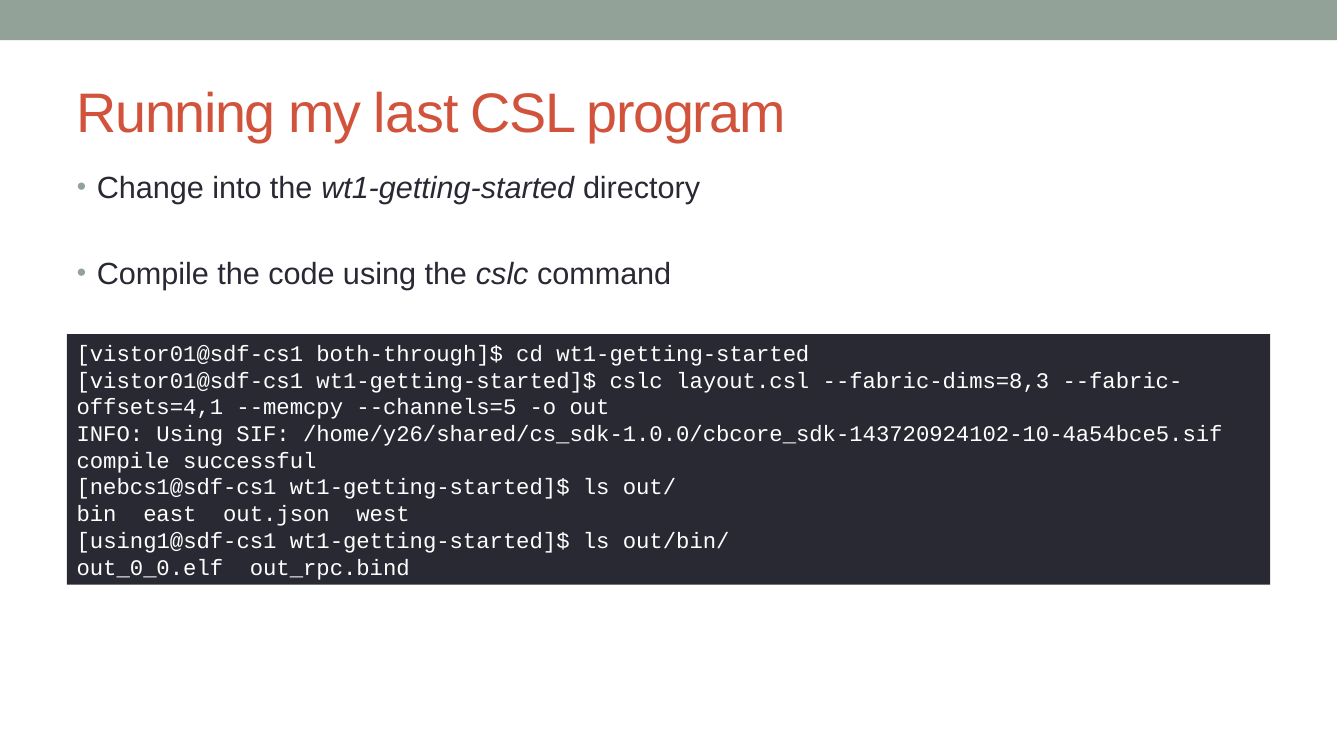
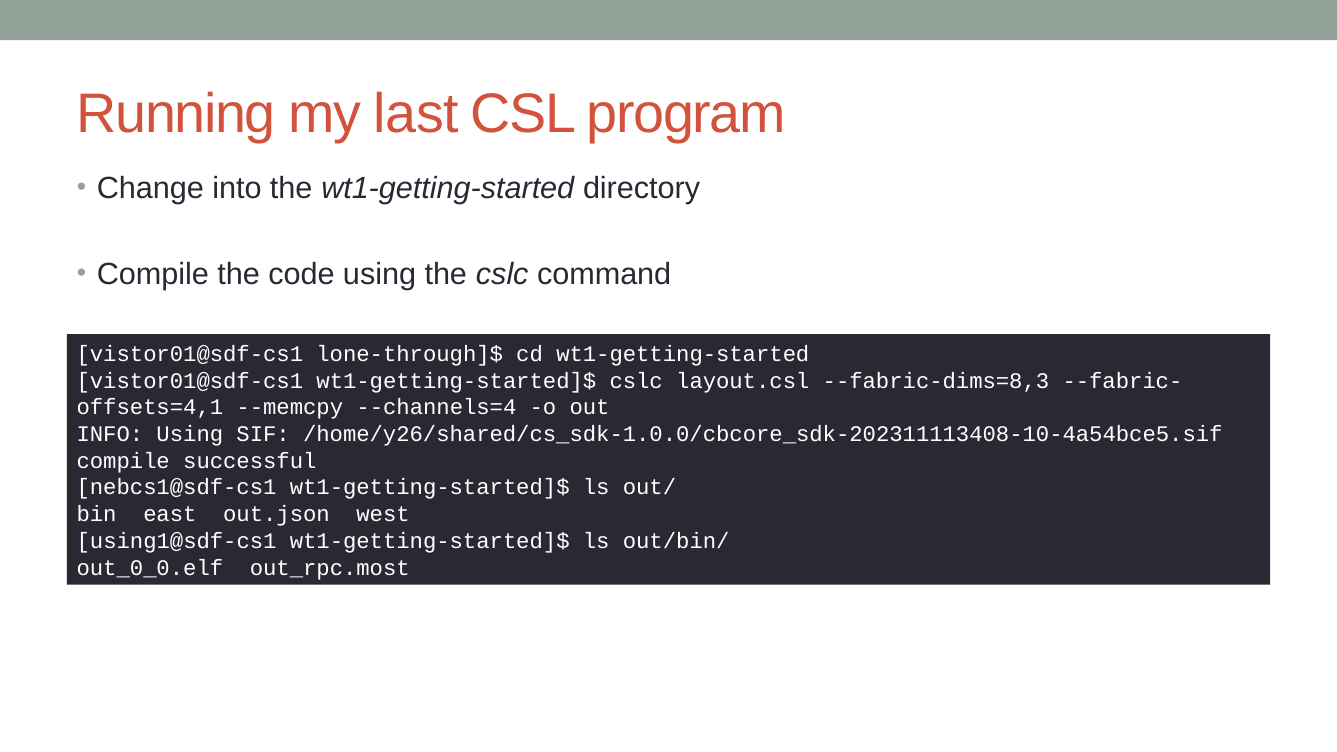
both-through]$: both-through]$ -> lone-through]$
--channels=5: --channels=5 -> --channels=4
/home/y26/shared/cs_sdk-1.0.0/cbcore_sdk-143720924102-10-4a54bce5.sif: /home/y26/shared/cs_sdk-1.0.0/cbcore_sdk-143720924102-10-4a54bce5.sif -> /home/y26/shared/cs_sdk-1.0.0/cbcore_sdk-202311113408-10-4a54bce5.sif
out_rpc.bind: out_rpc.bind -> out_rpc.most
